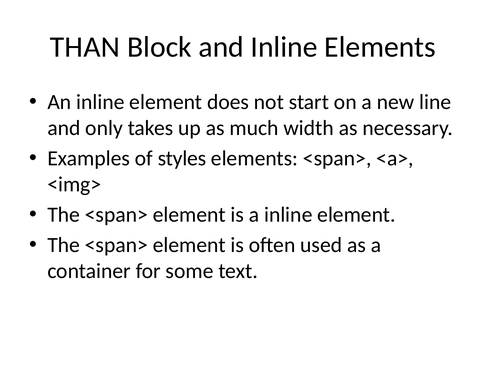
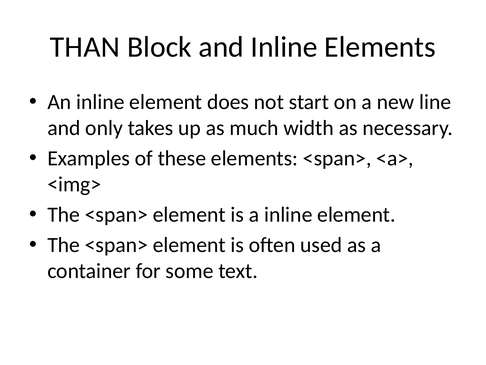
styles: styles -> these
